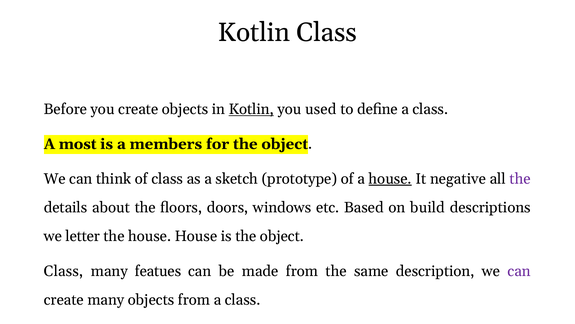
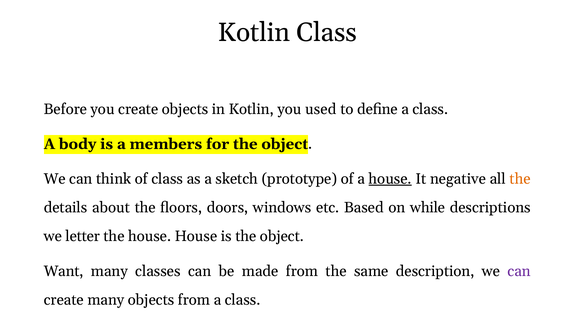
Kotlin at (251, 109) underline: present -> none
most: most -> body
the at (520, 178) colour: purple -> orange
build: build -> while
Class at (64, 271): Class -> Want
featues: featues -> classes
